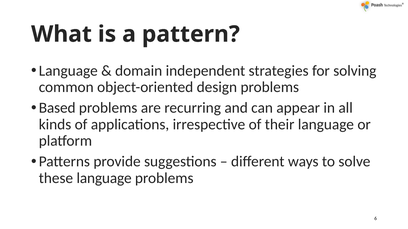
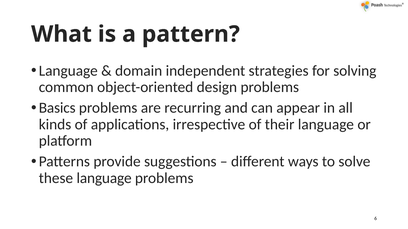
Based: Based -> Basics
